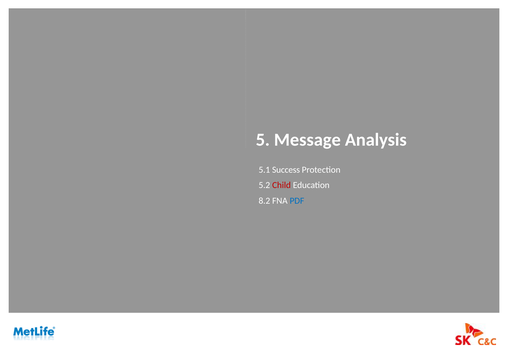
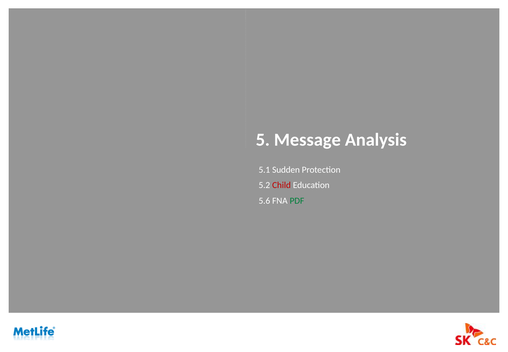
Success: Success -> Sudden
8.2: 8.2 -> 5.6
PDF colour: blue -> green
